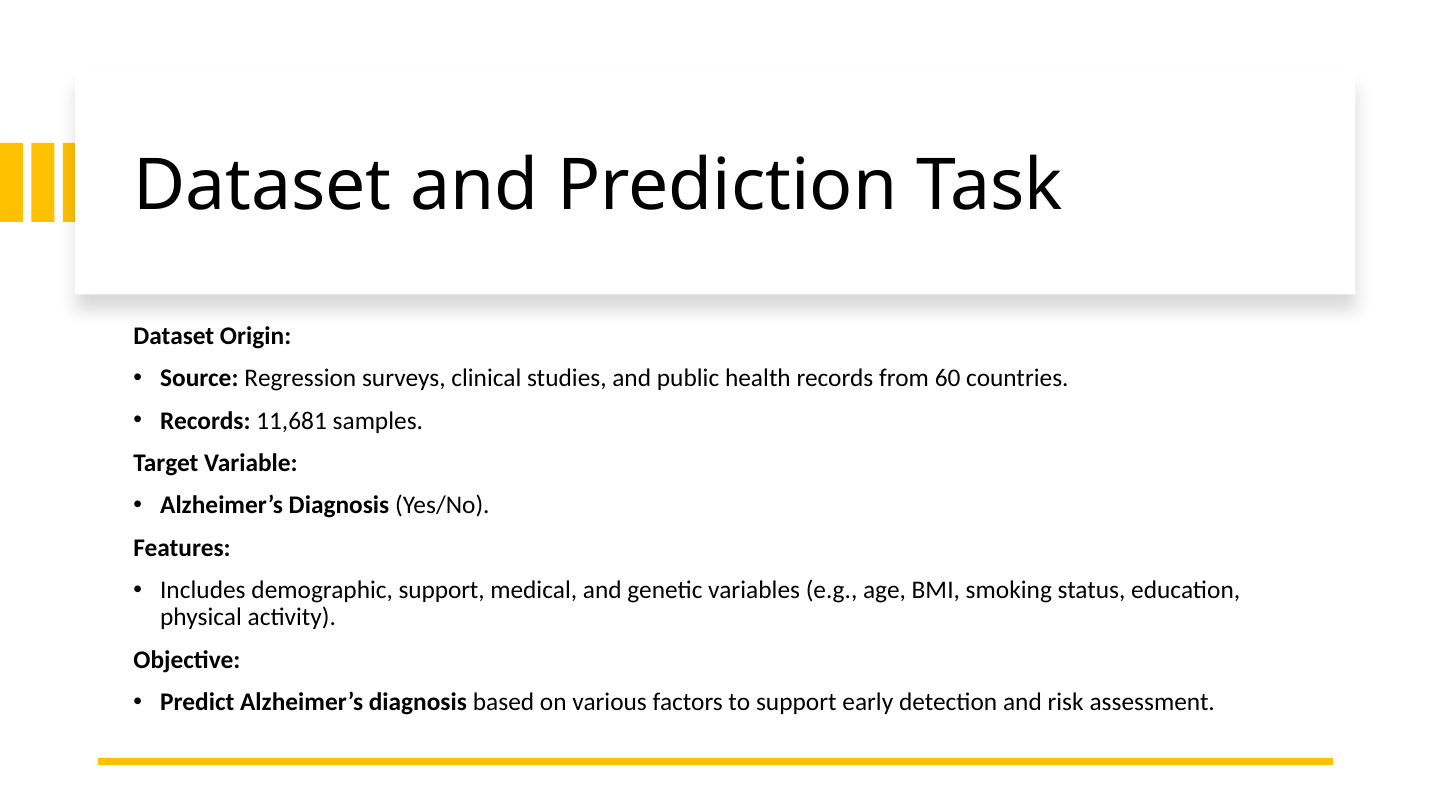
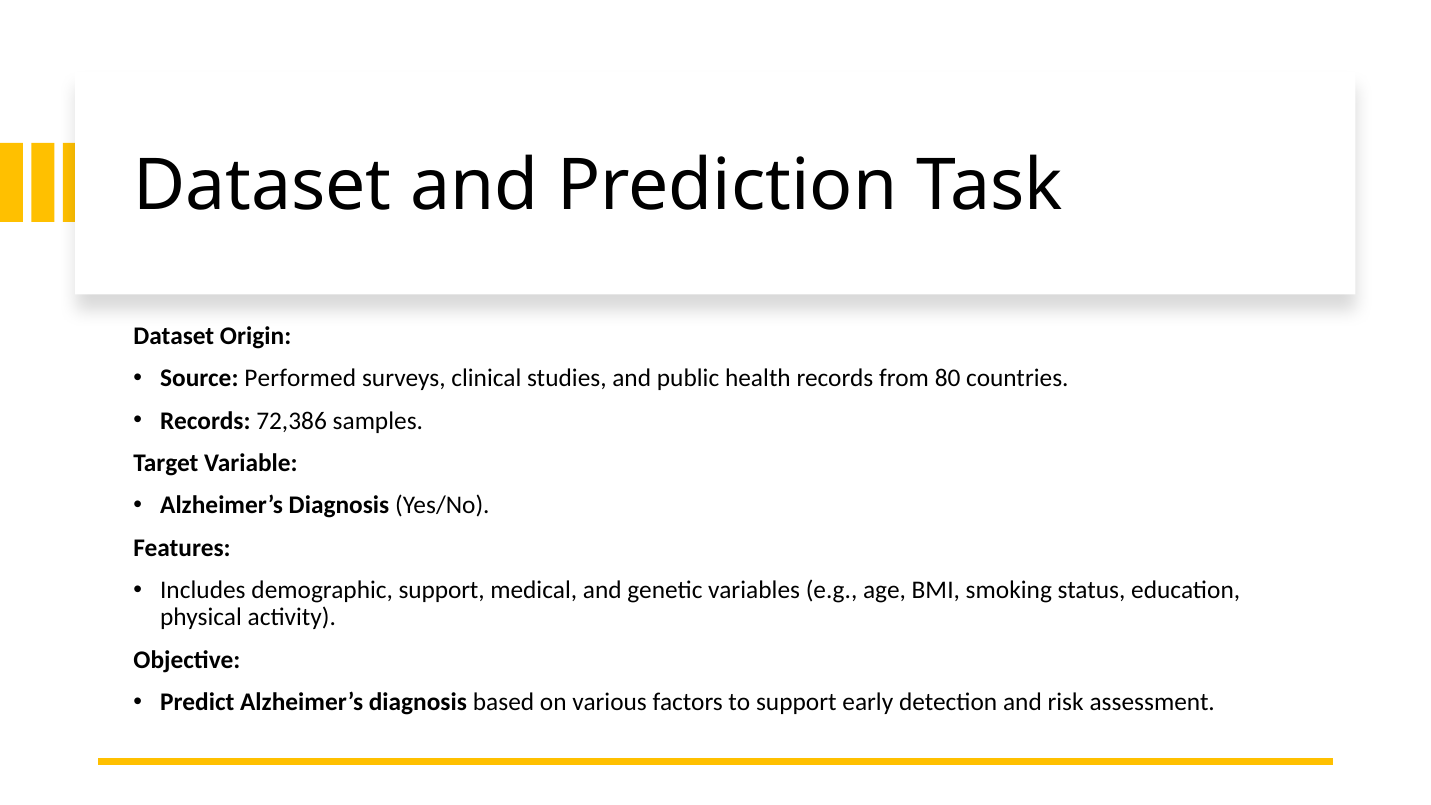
Regression: Regression -> Performed
60: 60 -> 80
11,681: 11,681 -> 72,386
